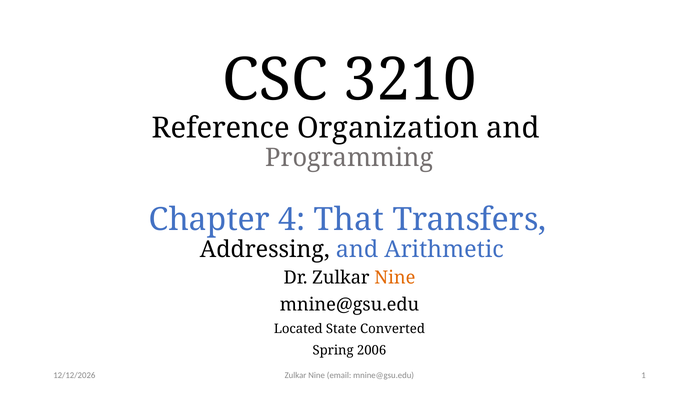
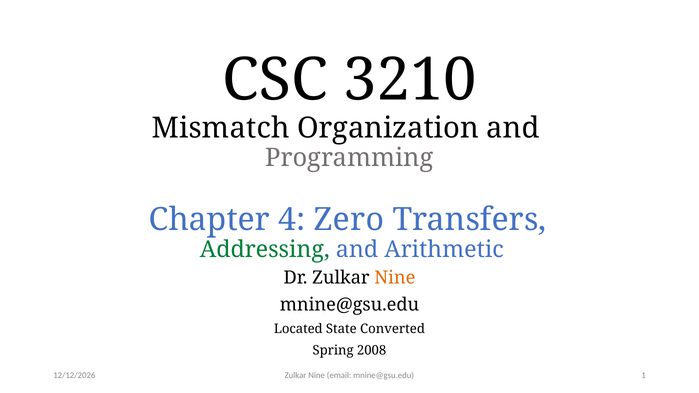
Reference: Reference -> Mismatch
That: That -> Zero
Addressing colour: black -> green
2006: 2006 -> 2008
